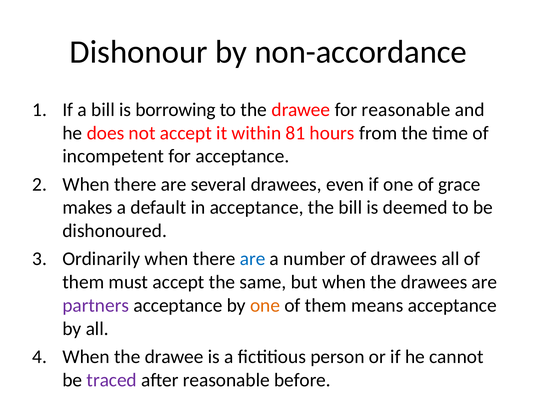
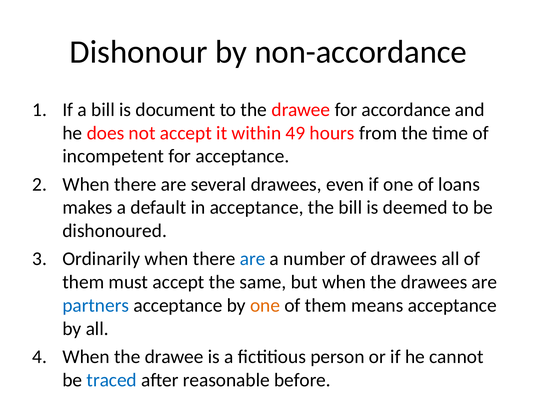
borrowing: borrowing -> document
for reasonable: reasonable -> accordance
81: 81 -> 49
grace: grace -> loans
partners colour: purple -> blue
traced colour: purple -> blue
